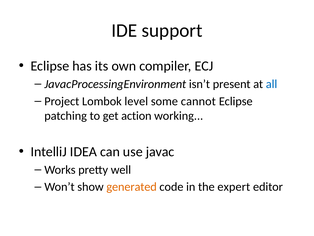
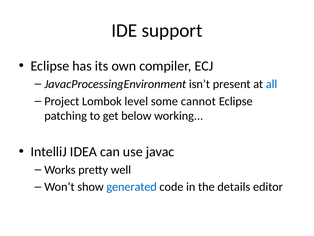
action: action -> below
generated colour: orange -> blue
expert: expert -> details
